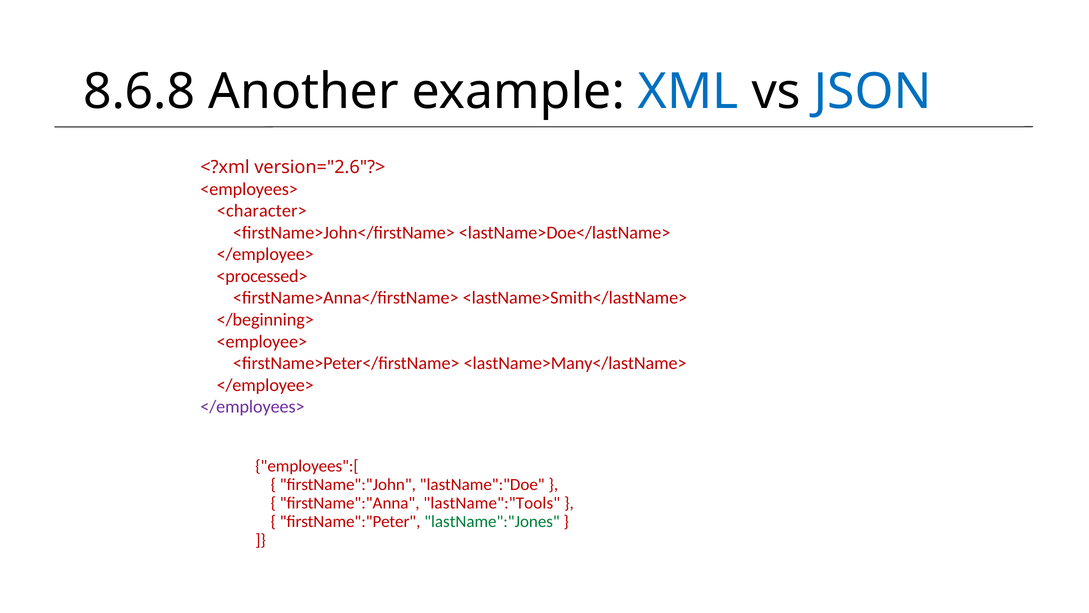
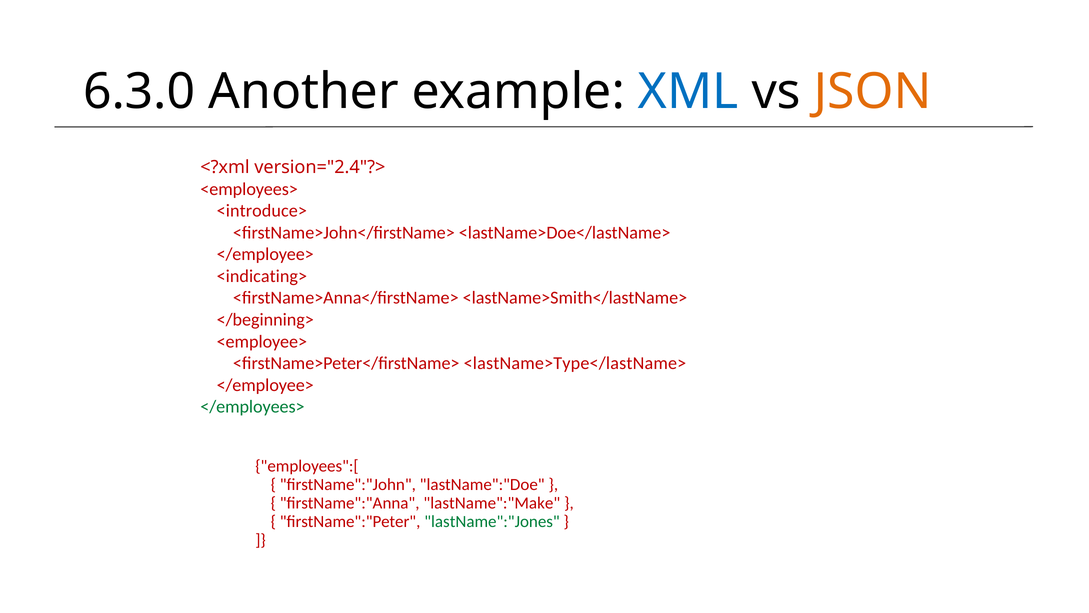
8.6.8: 8.6.8 -> 6.3.0
JSON colour: blue -> orange
version="2.6"?>: version="2.6"?> -> version="2.4"?>
<character>: <character> -> <introduce>
<processed>: <processed> -> <indicating>
<lastName>Many</lastName>: <lastName>Many</lastName> -> <lastName>Type</lastName>
</employees> colour: purple -> green
lastName":"Tools: lastName":"Tools -> lastName":"Make
